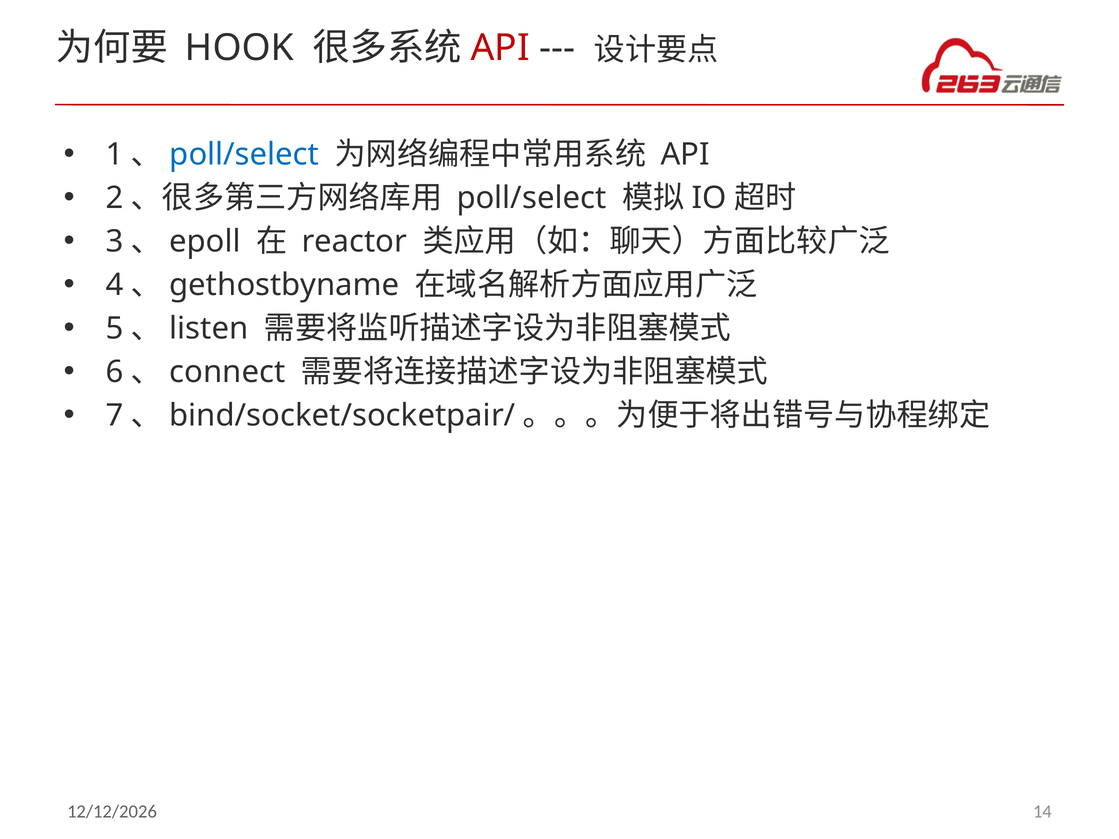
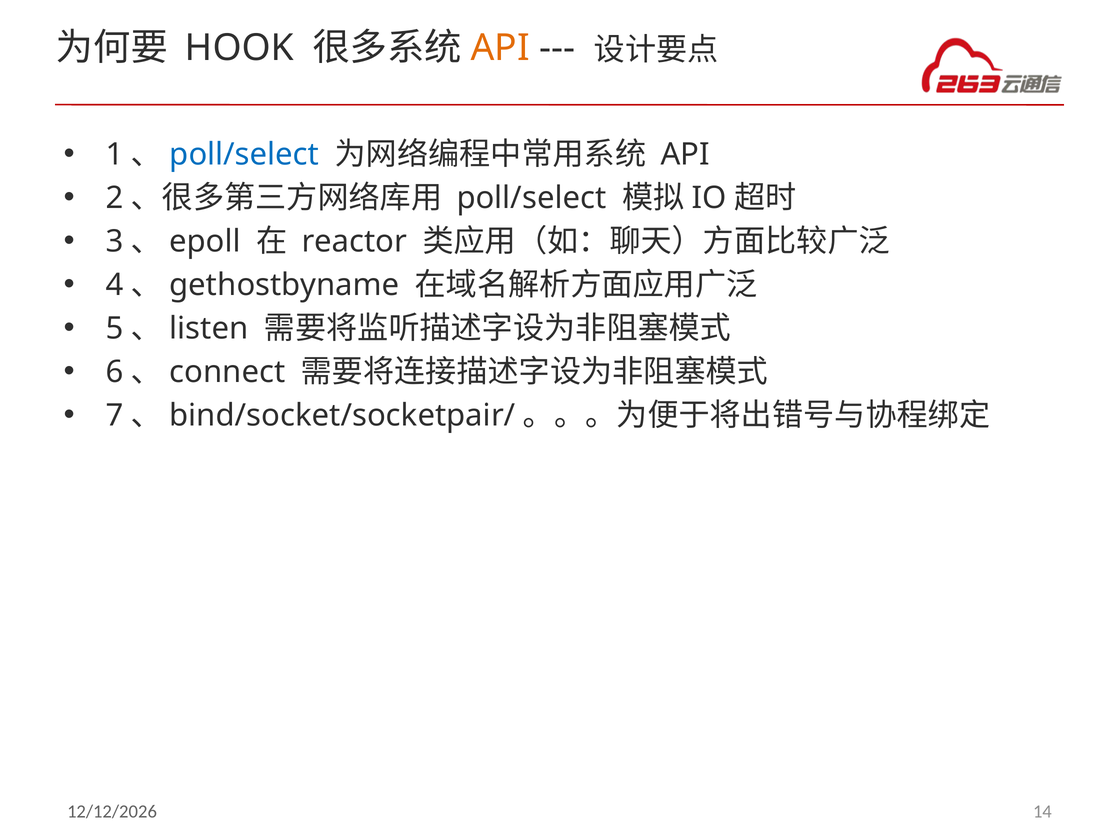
API at (500, 48) colour: red -> orange
